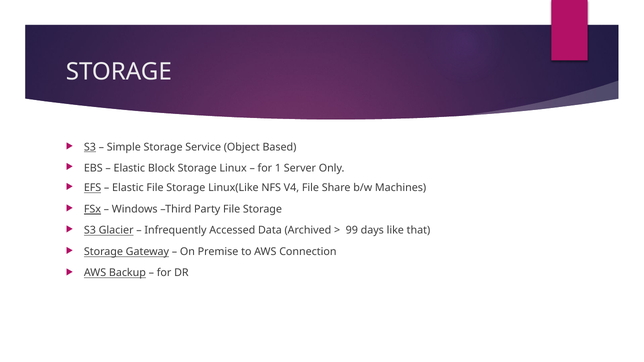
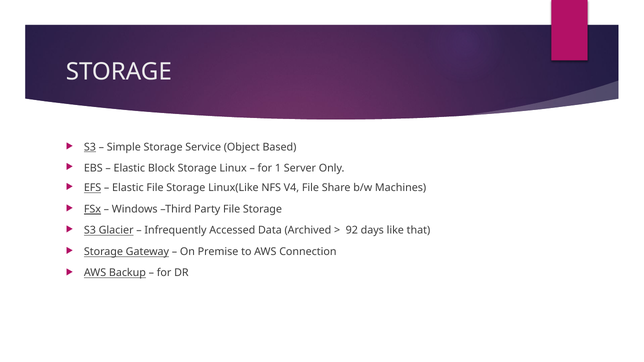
99: 99 -> 92
